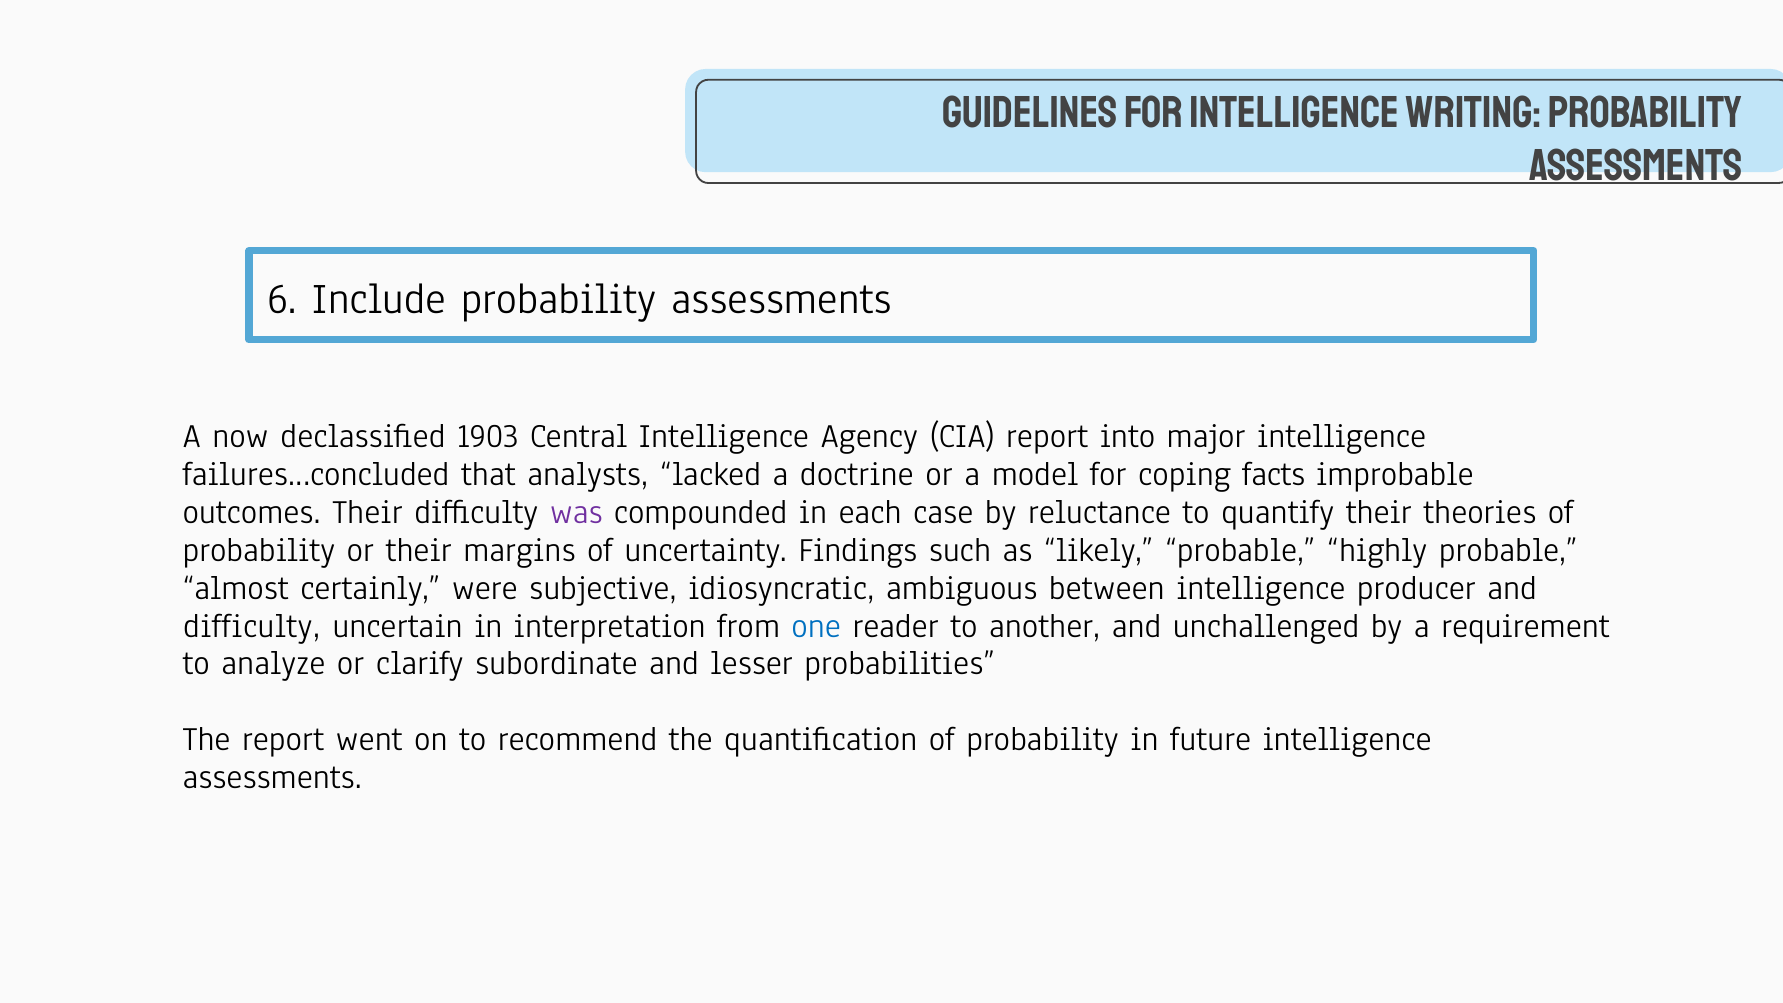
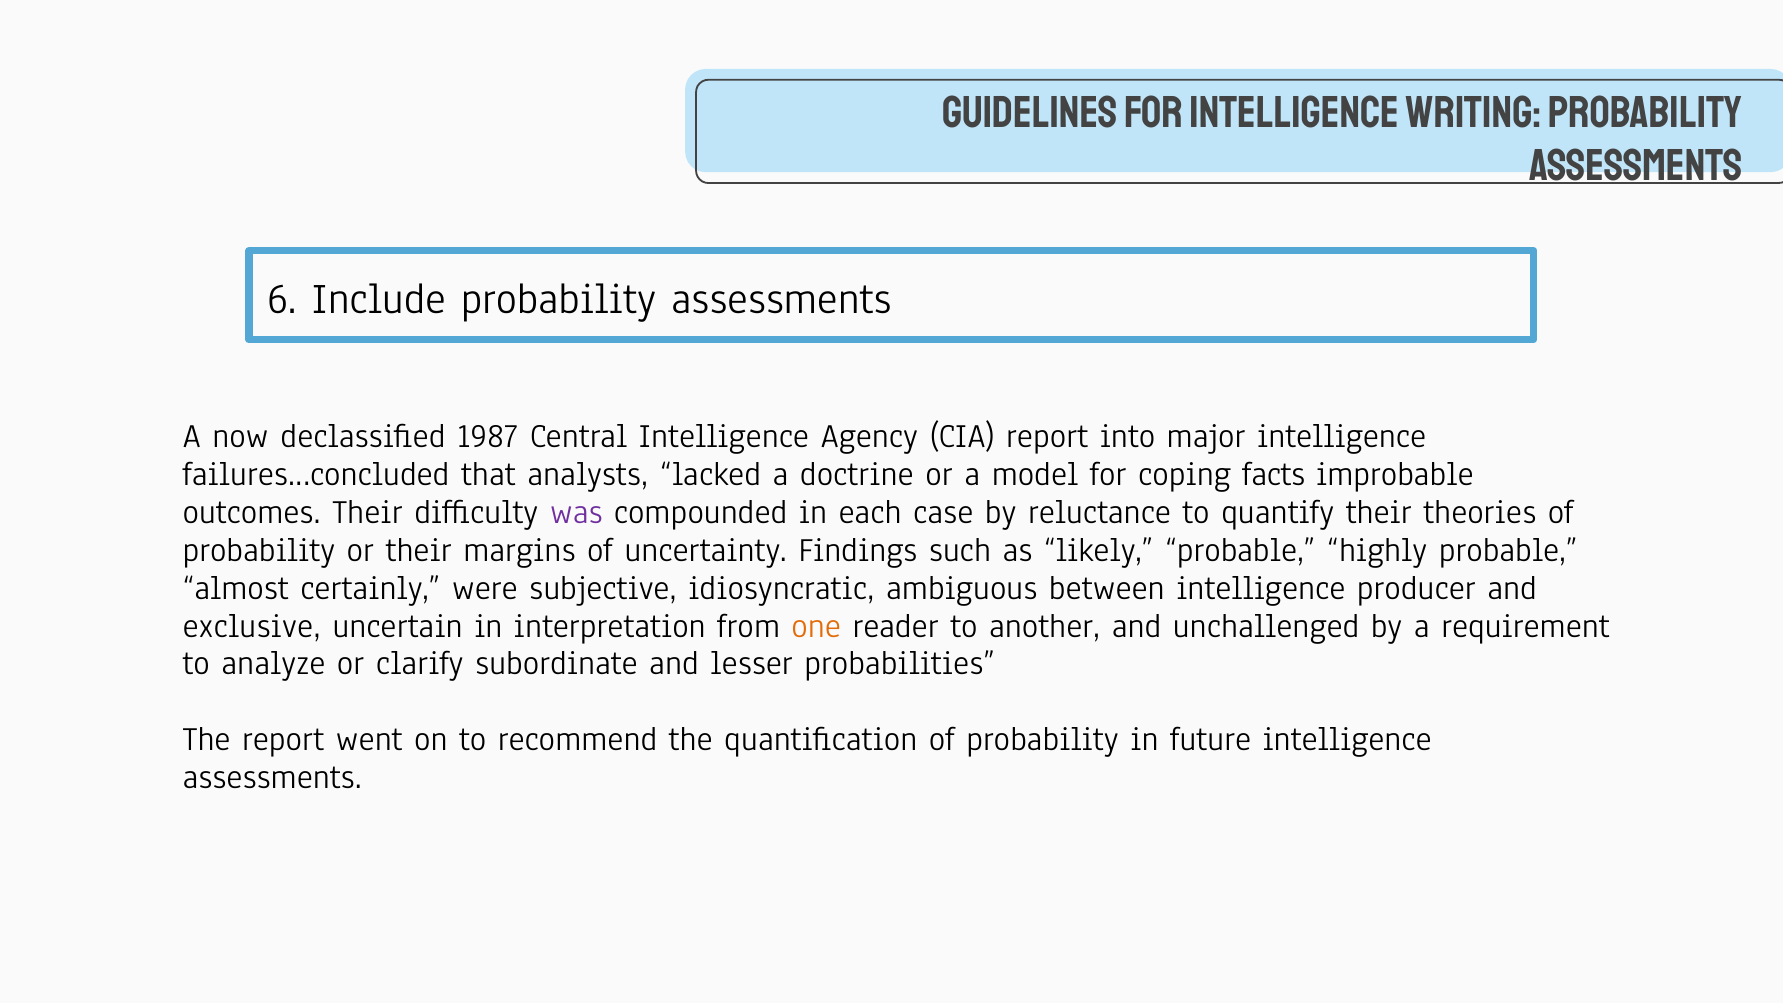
1903: 1903 -> 1987
difficulty at (252, 626): difficulty -> exclusive
one colour: blue -> orange
